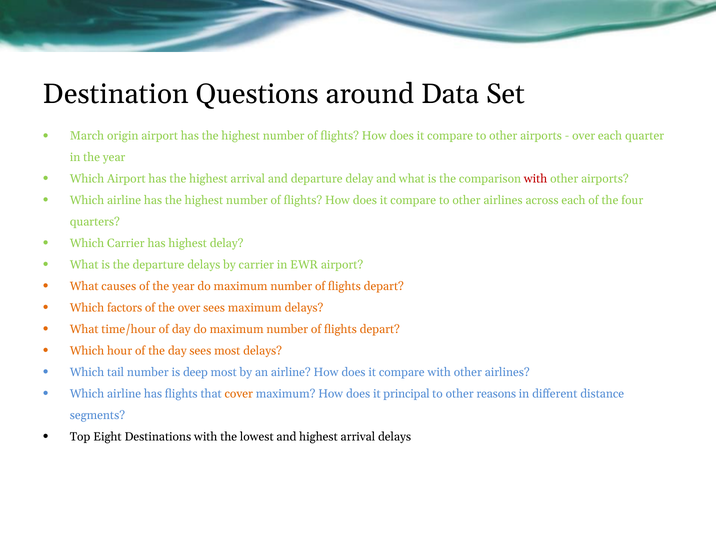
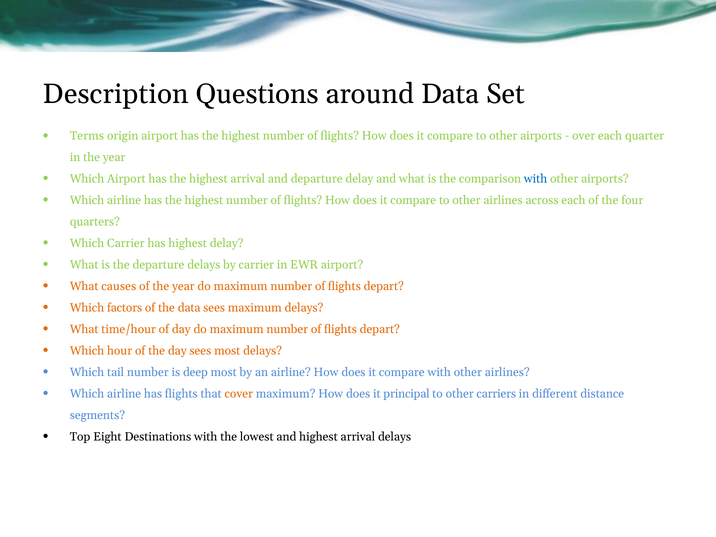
Destination: Destination -> Description
March: March -> Terms
with at (536, 179) colour: red -> blue
the over: over -> data
reasons: reasons -> carriers
